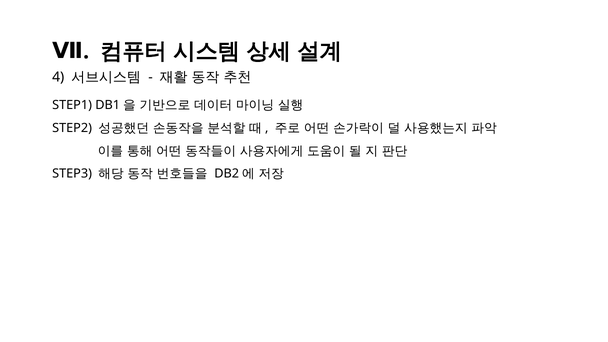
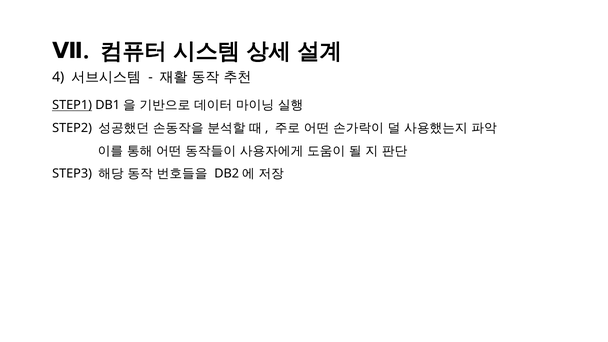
STEP1 underline: none -> present
